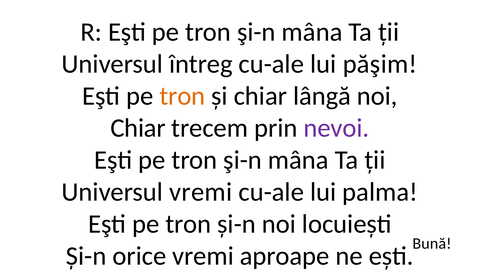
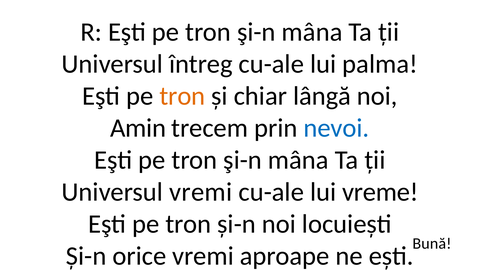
păşim: păşim -> palma
Chiar at (138, 128): Chiar -> Amin
nevoi colour: purple -> blue
palma: palma -> vreme
